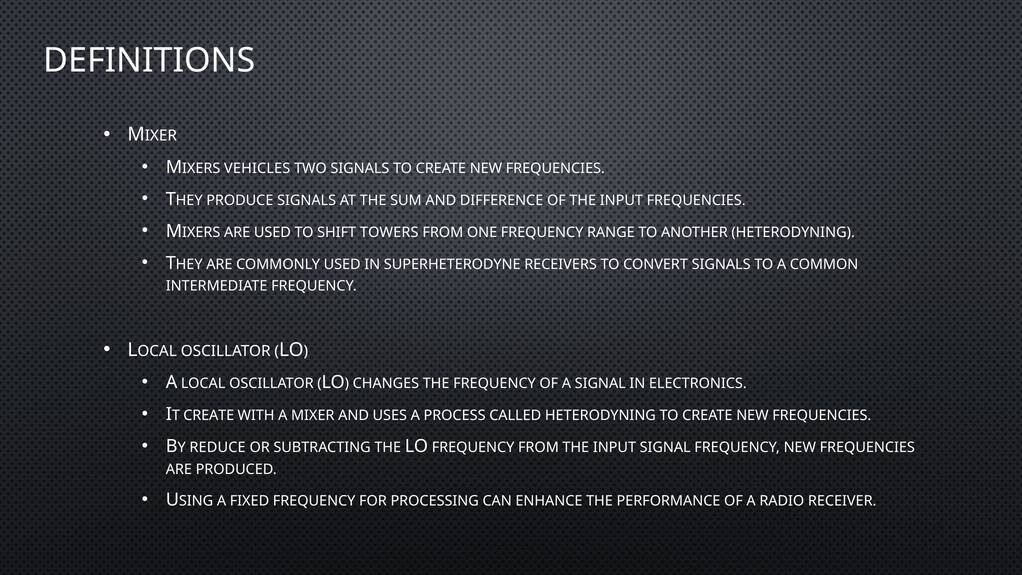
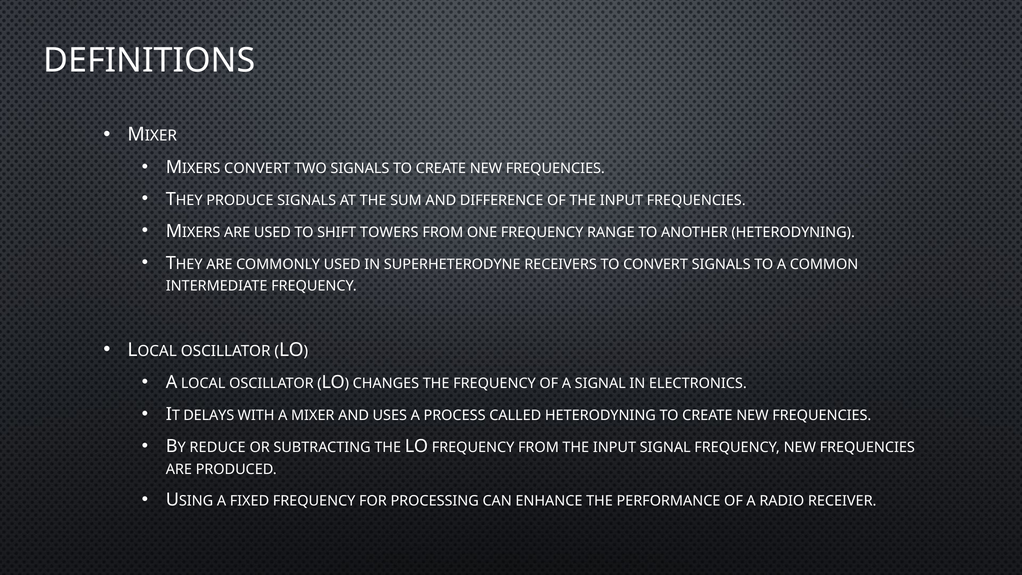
VEHICLES at (257, 168): VEHICLES -> CONVERT
CREATE at (209, 415): CREATE -> DELAYS
